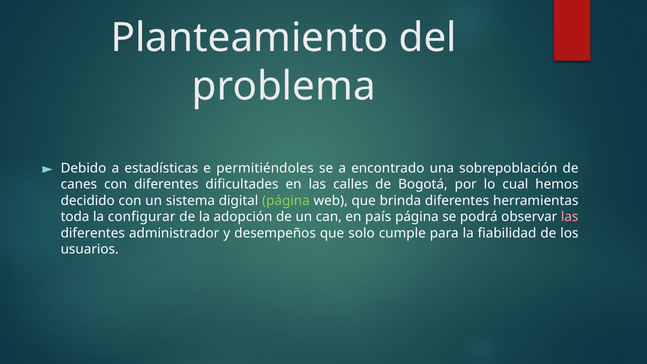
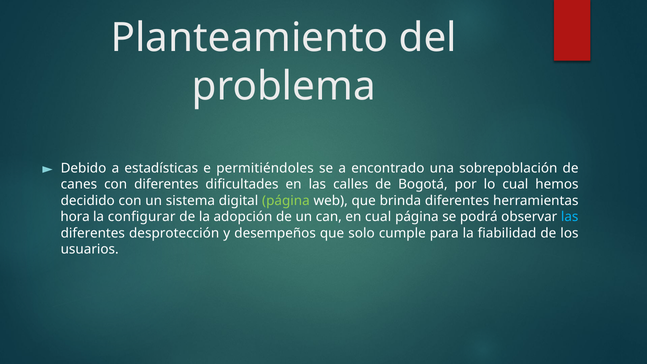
toda: toda -> hora
en país: país -> cual
las at (570, 217) colour: pink -> light blue
administrador: administrador -> desprotección
